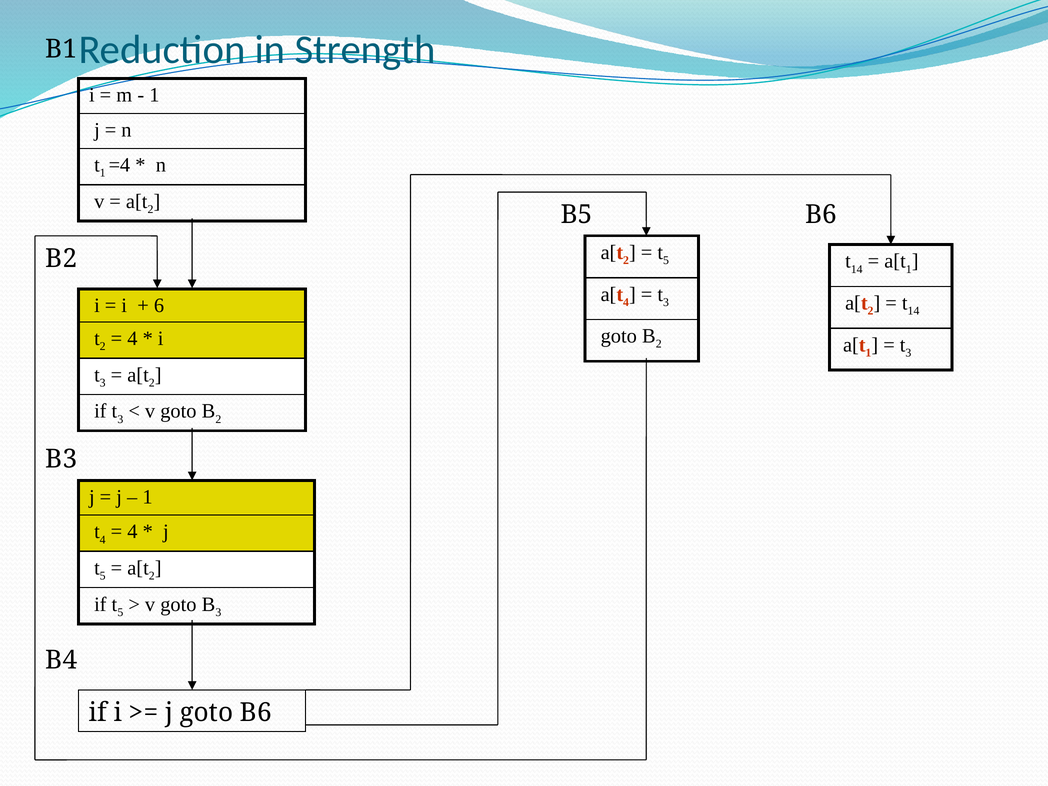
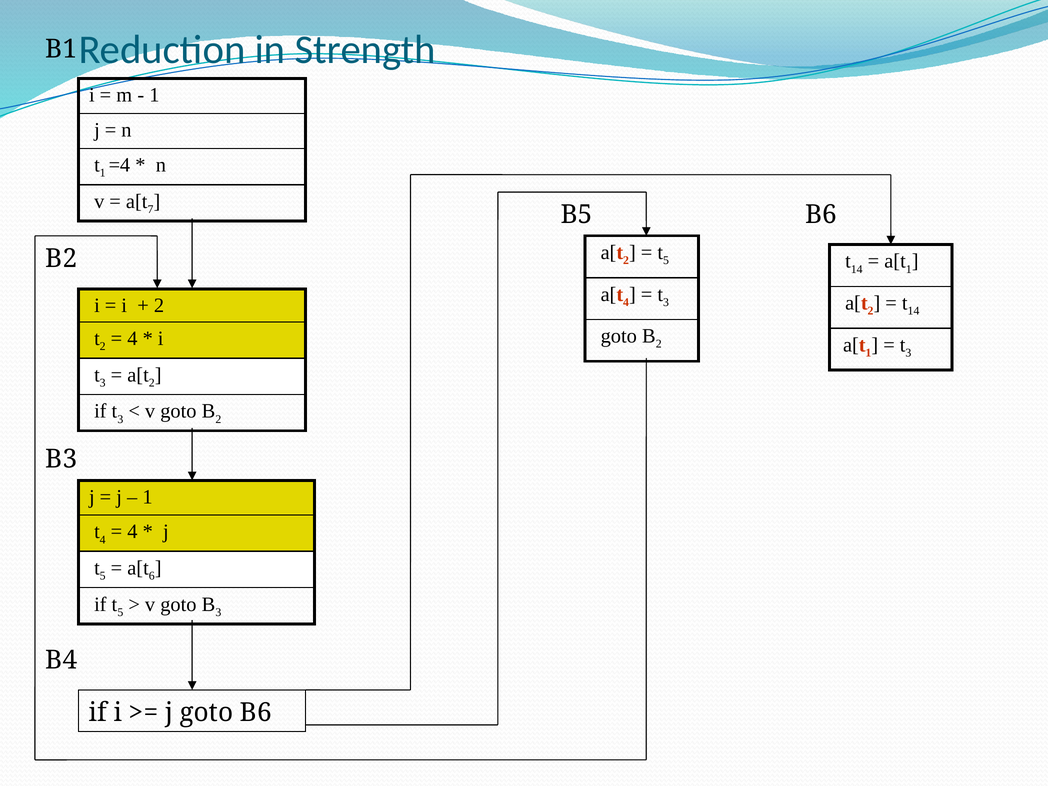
2 at (151, 209): 2 -> 7
6 at (159, 306): 6 -> 2
2 at (152, 576): 2 -> 6
